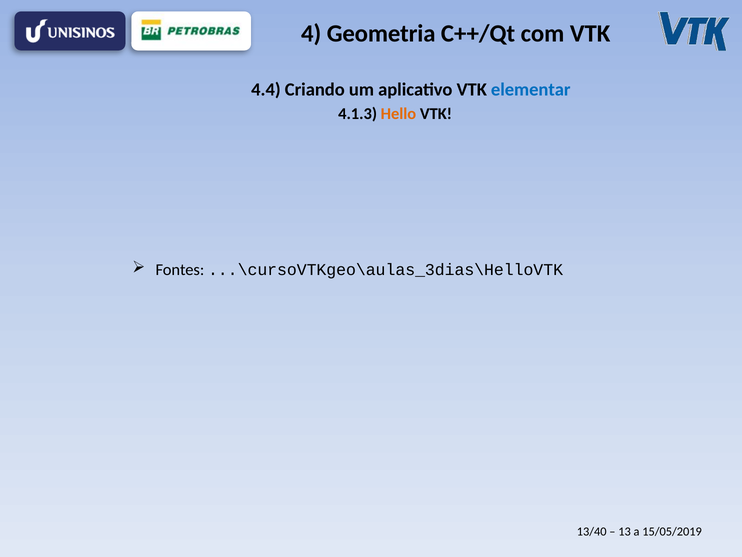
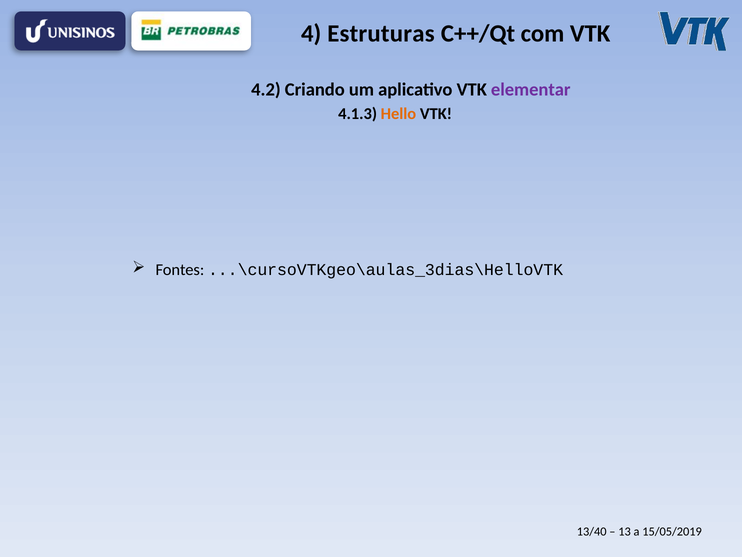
Geometria: Geometria -> Estruturas
4.4: 4.4 -> 4.2
elementar colour: blue -> purple
